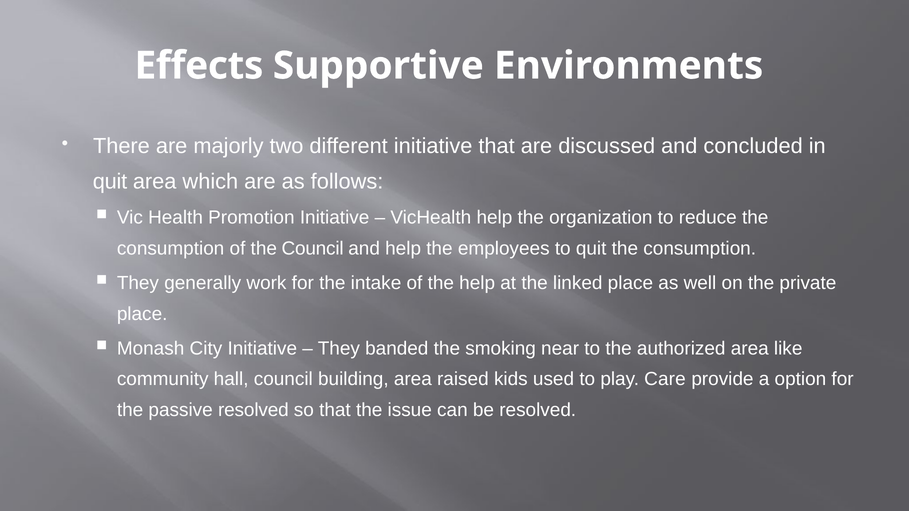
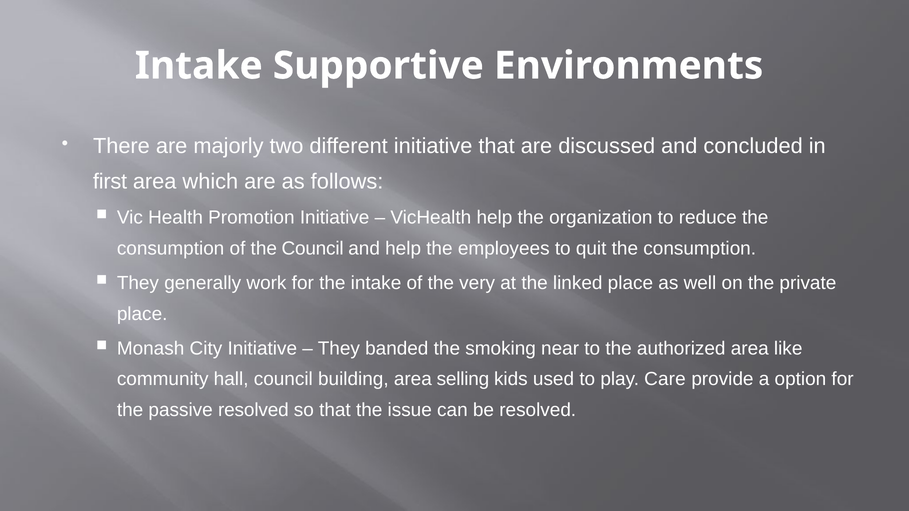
Effects at (199, 66): Effects -> Intake
quit at (110, 182): quit -> first
the help: help -> very
raised: raised -> selling
